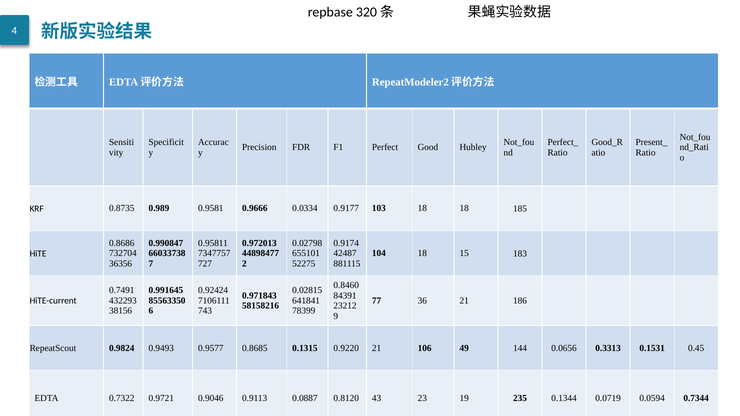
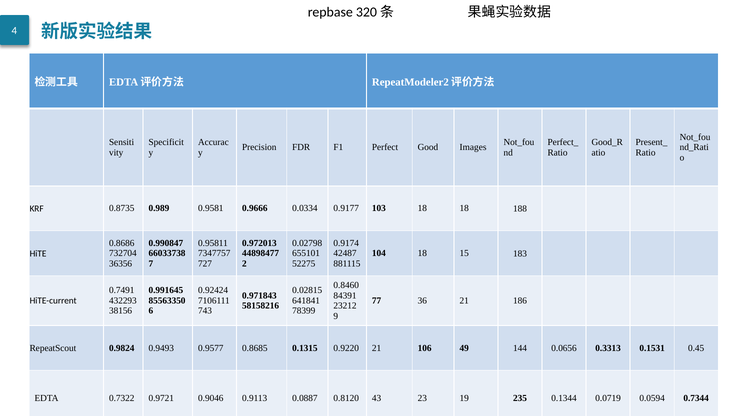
Hubley: Hubley -> Images
185: 185 -> 188
